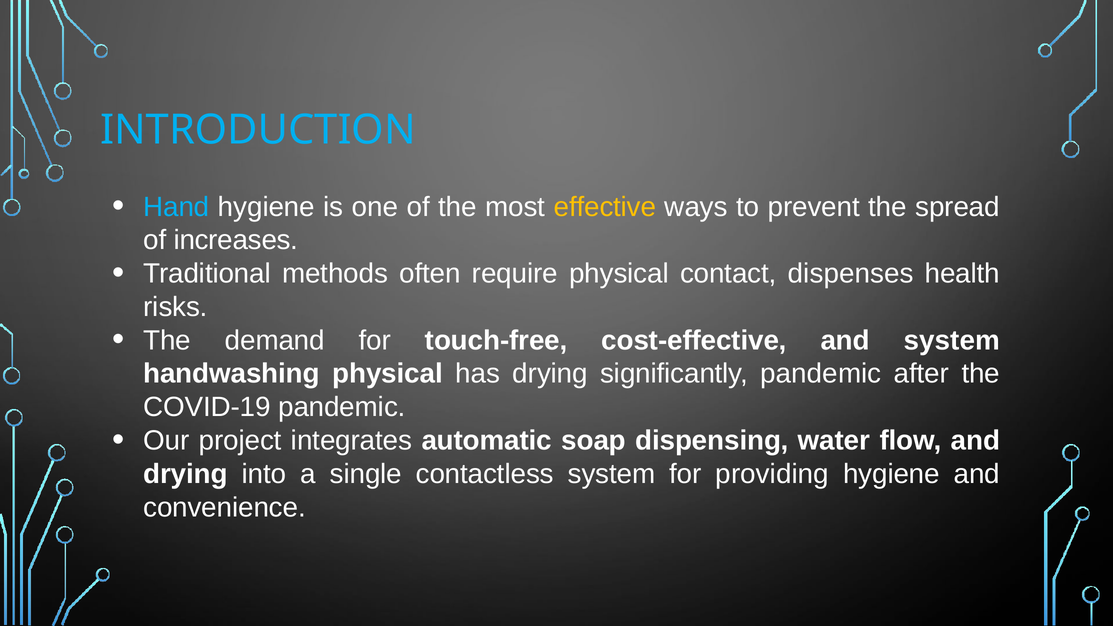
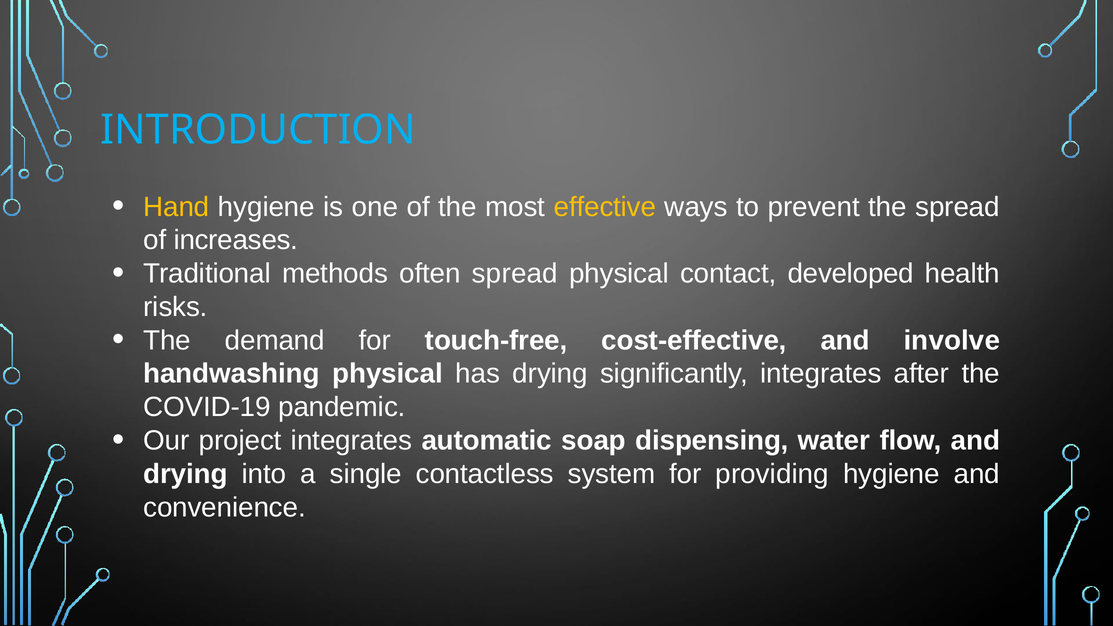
Hand colour: light blue -> yellow
often require: require -> spread
dispenses: dispenses -> developed
and system: system -> involve
significantly pandemic: pandemic -> integrates
